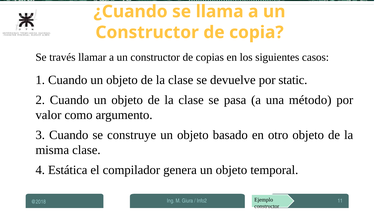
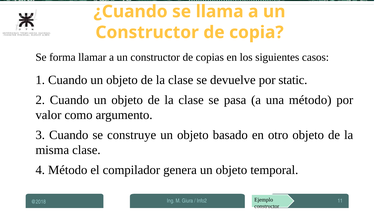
través: través -> forma
4 Estática: Estática -> Método
